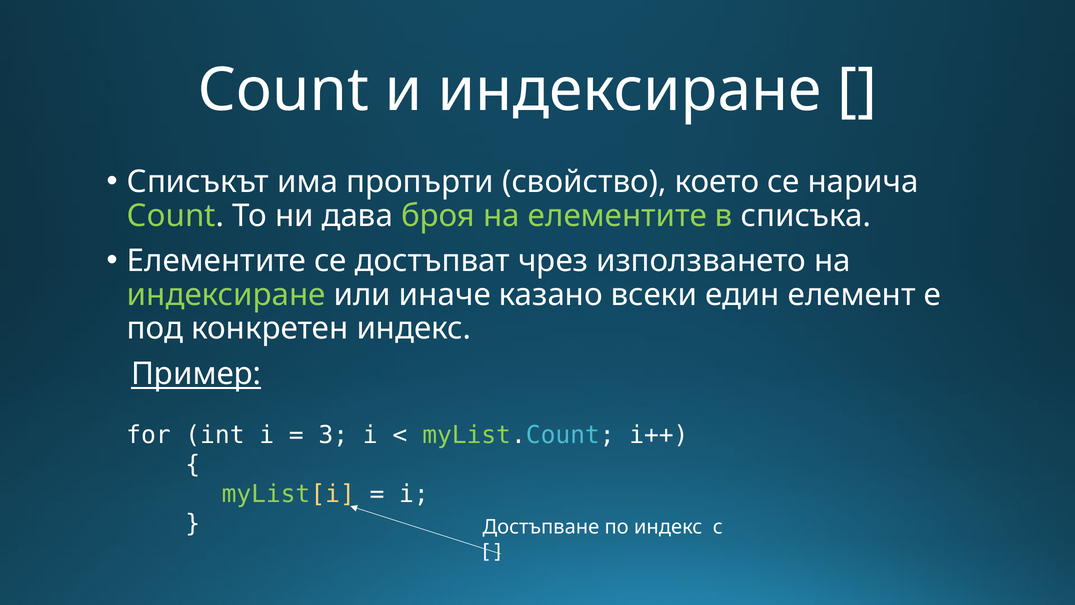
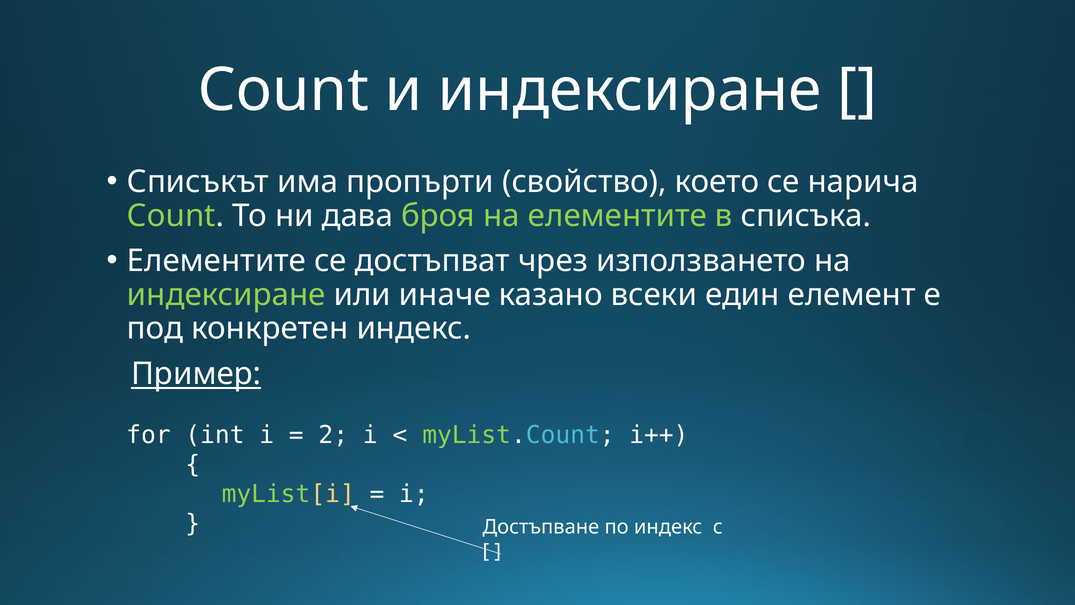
3: 3 -> 2
